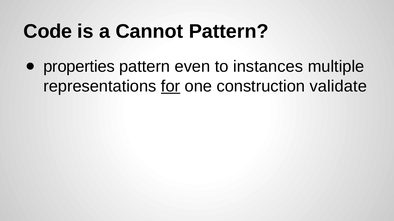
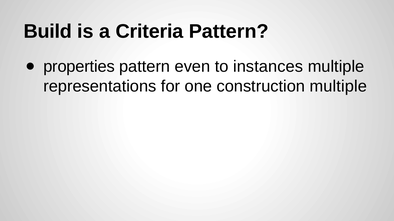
Code: Code -> Build
Cannot: Cannot -> Criteria
for underline: present -> none
construction validate: validate -> multiple
